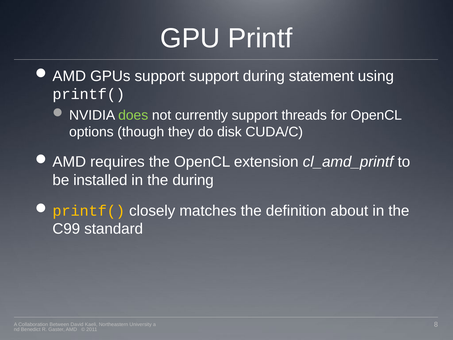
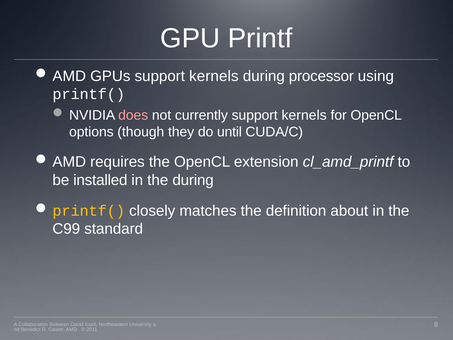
GPUs support support: support -> kernels
statement: statement -> processor
does colour: light green -> pink
currently support threads: threads -> kernels
disk: disk -> until
